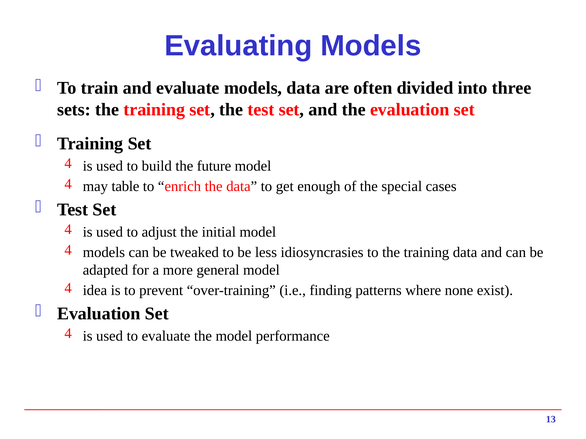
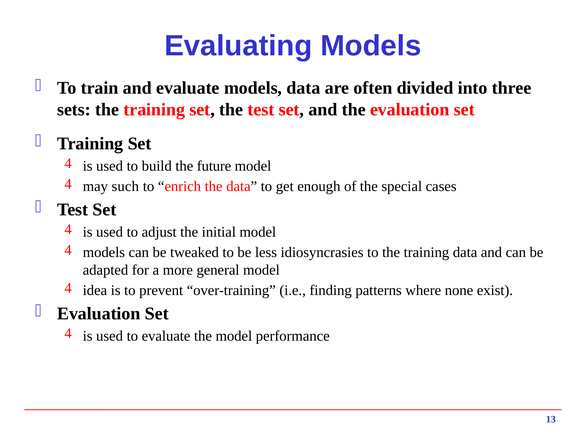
table: table -> such
